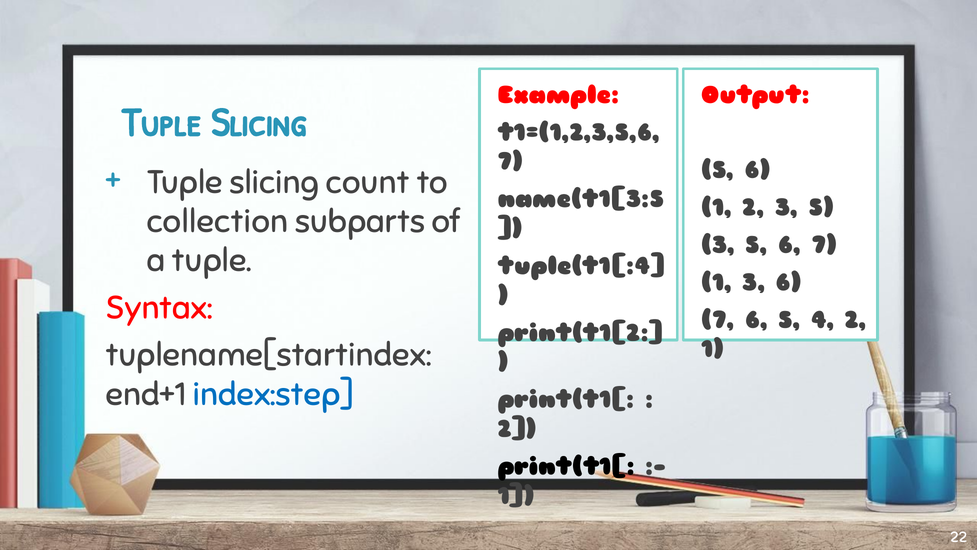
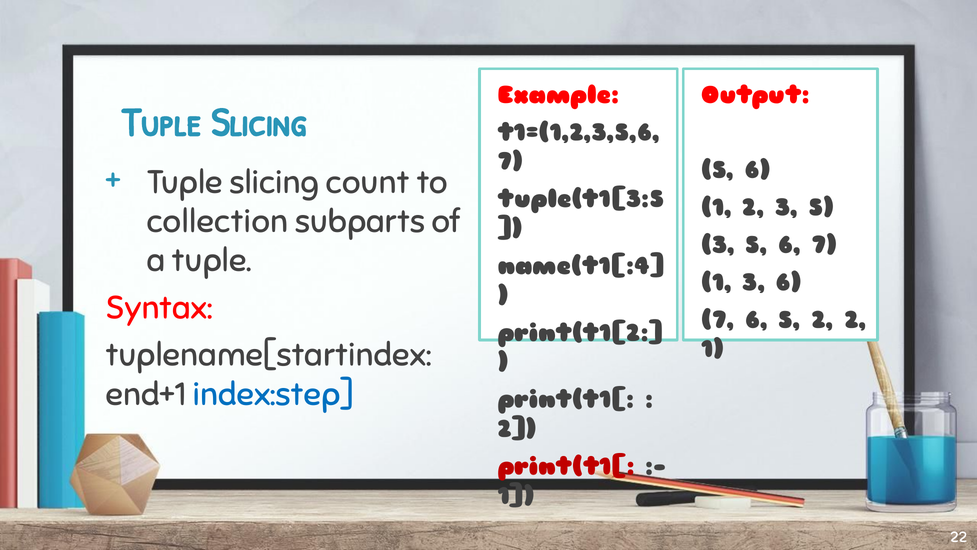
name(t1[3:5: name(t1[3:5 -> tuple(t1[3:5
tuple(t1[:4: tuple(t1[:4 -> name(t1[:4
5 4: 4 -> 2
print(t1[ at (566, 466) colour: black -> red
